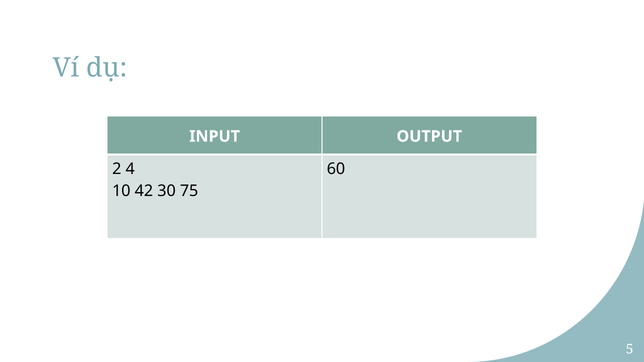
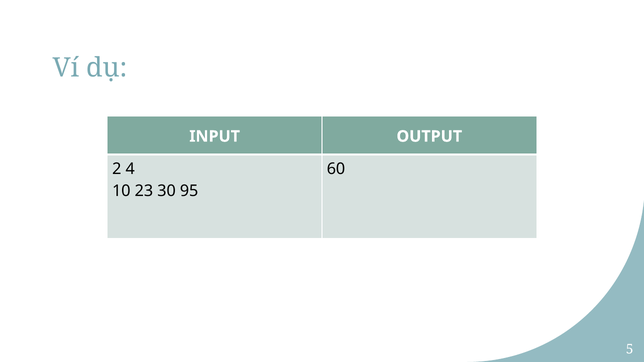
42: 42 -> 23
75: 75 -> 95
